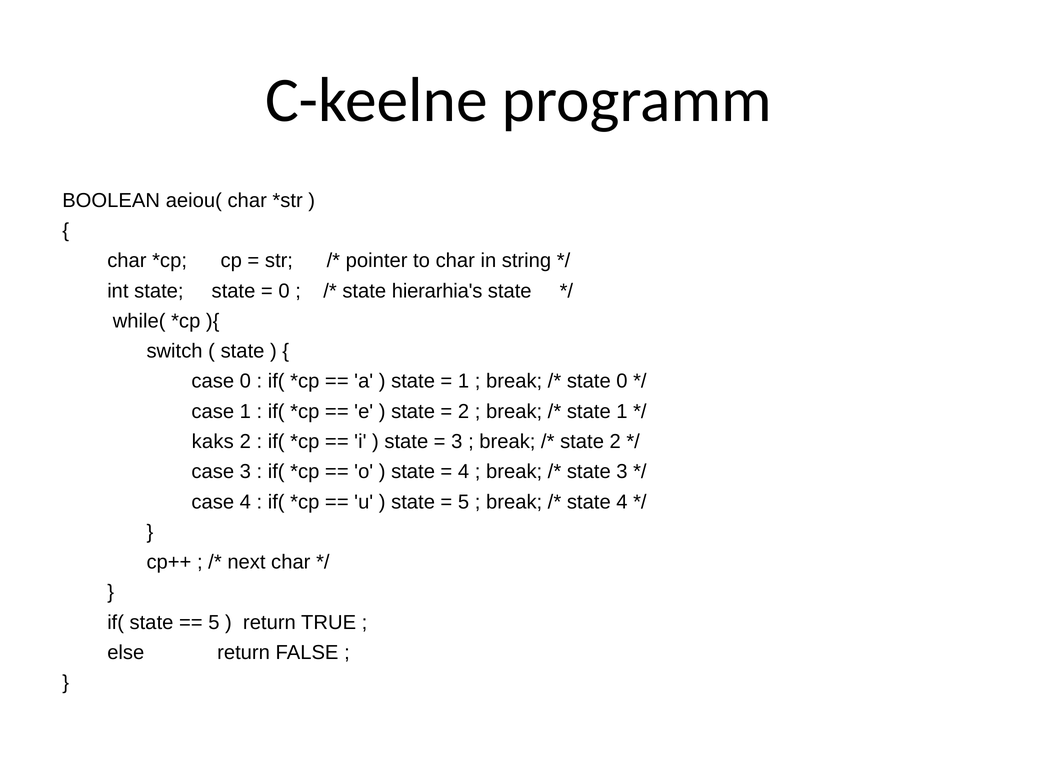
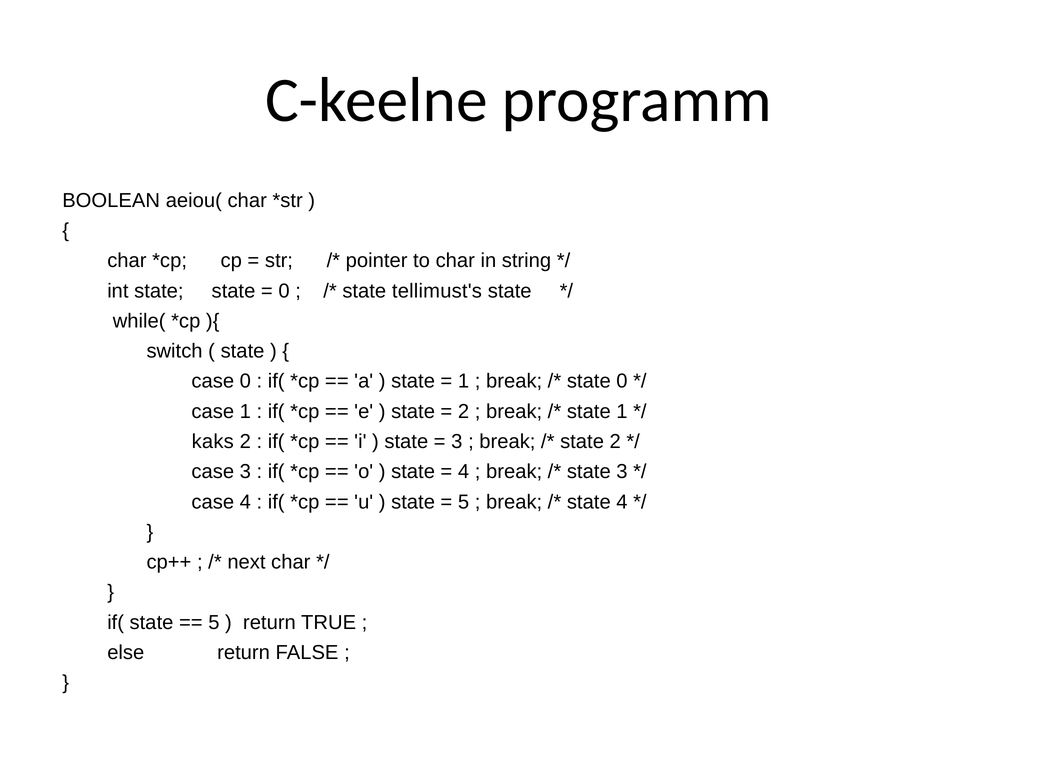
hierarhia's: hierarhia's -> tellimust's
